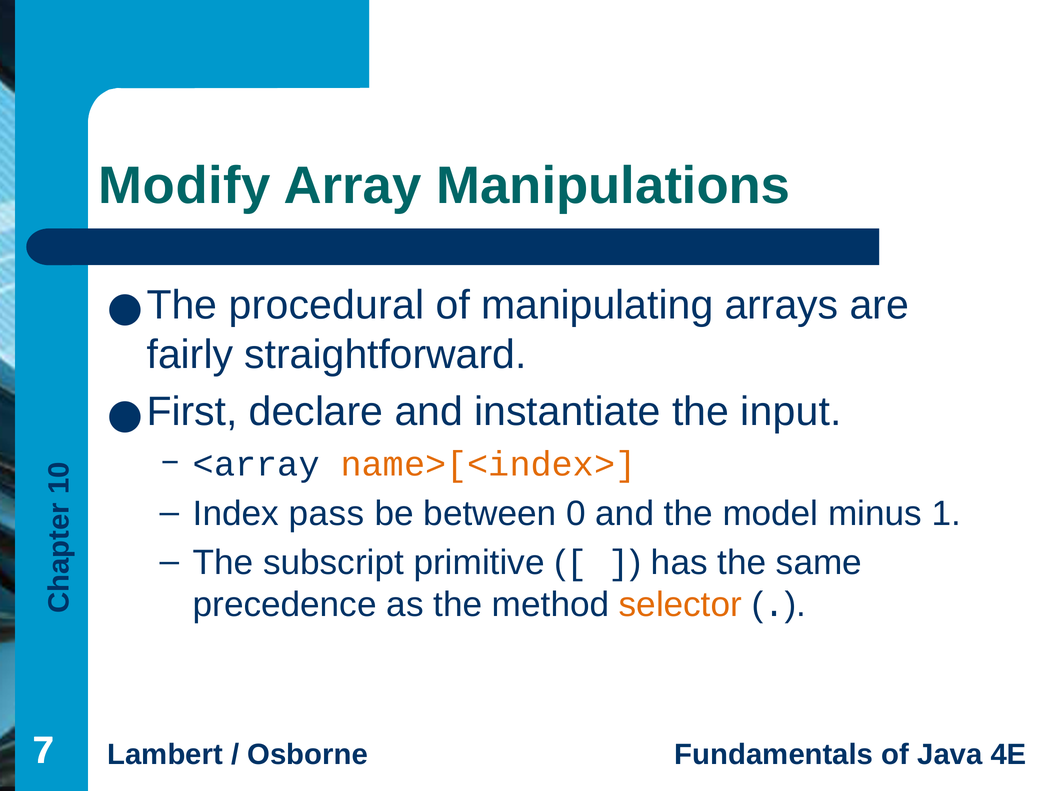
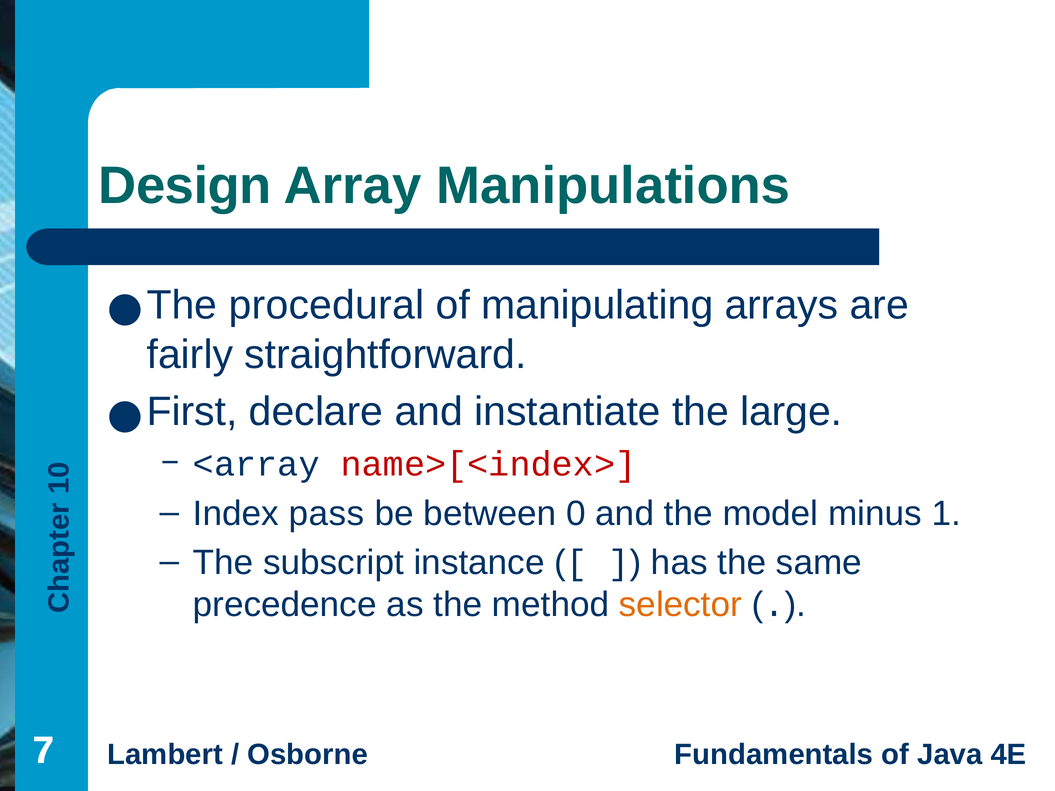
Modify: Modify -> Design
input: input -> large
name>[<index> colour: orange -> red
primitive: primitive -> instance
